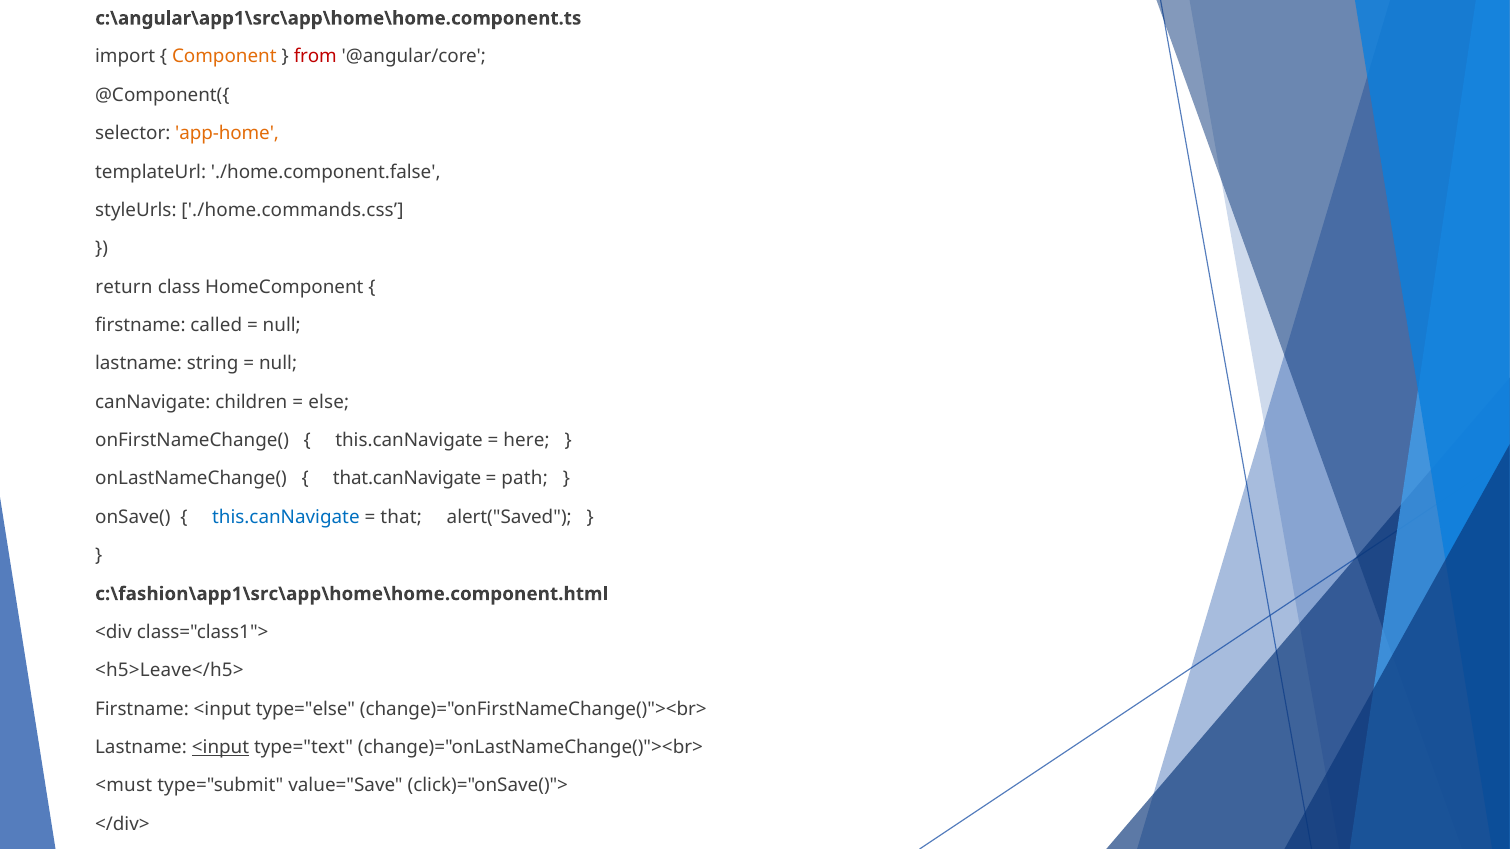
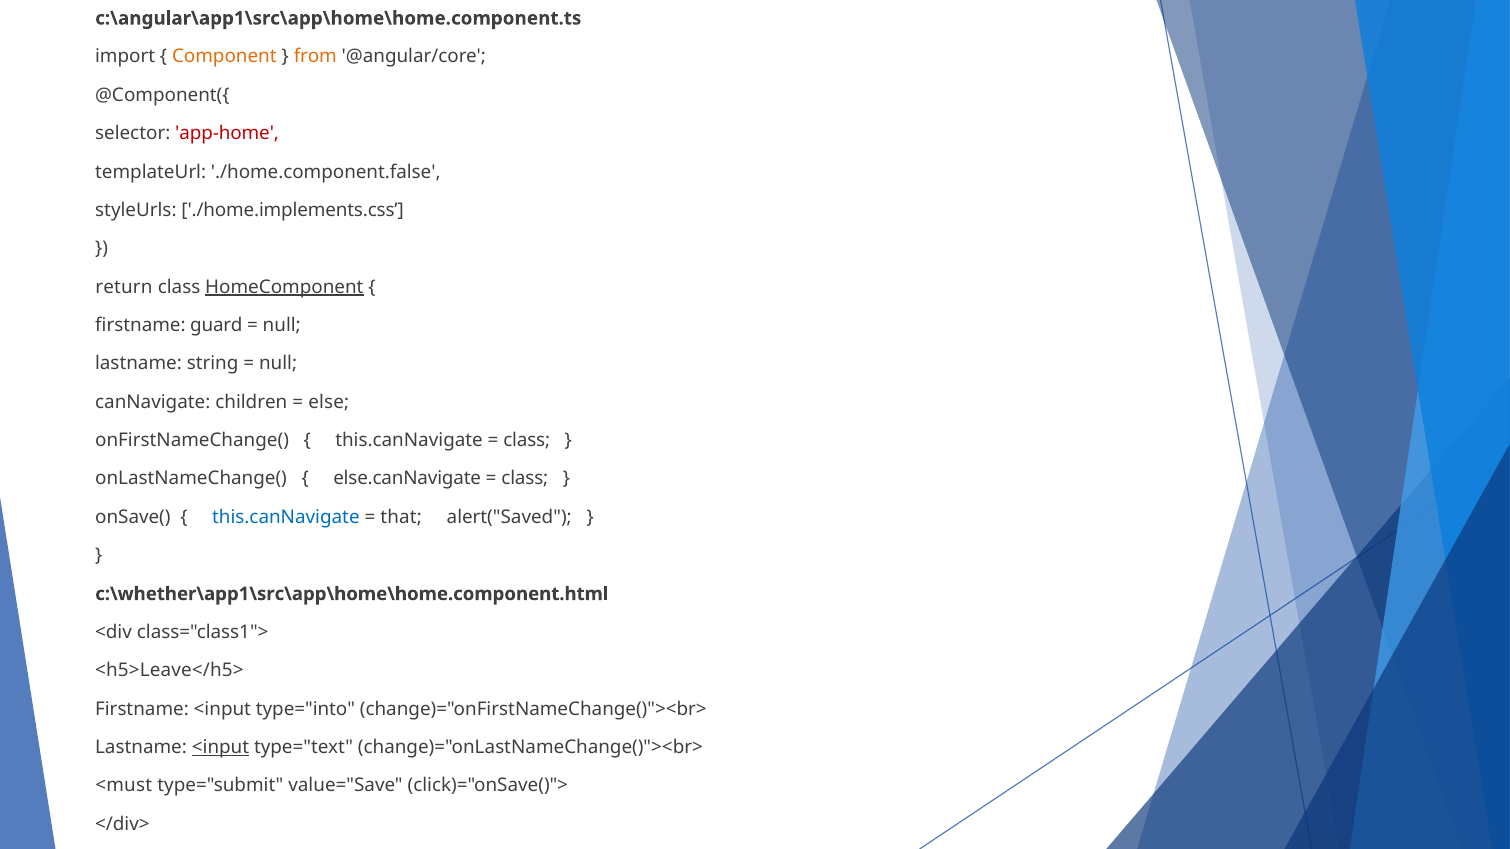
from colour: red -> orange
app-home colour: orange -> red
./home.commands.css: ./home.commands.css -> ./home.implements.css
HomeComponent underline: none -> present
called: called -> guard
here at (527, 441): here -> class
that.canNavigate: that.canNavigate -> else.canNavigate
path at (525, 479): path -> class
c:\fashion\app1\src\app\home\home.component.html: c:\fashion\app1\src\app\home\home.component.html -> c:\whether\app1\src\app\home\home.component.html
type="else: type="else -> type="into
